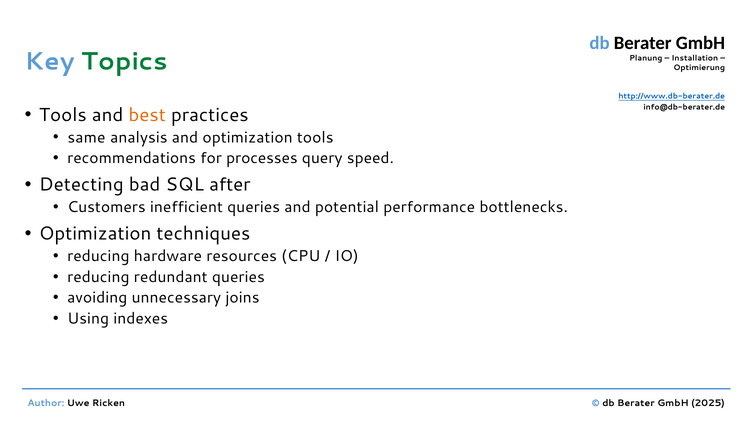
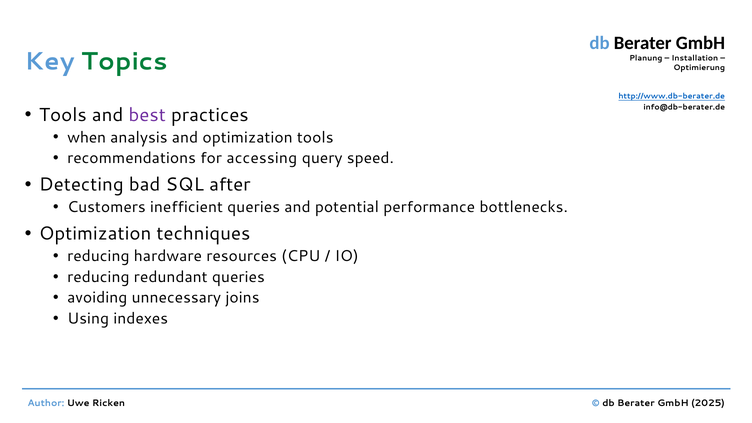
best colour: orange -> purple
same: same -> when
processes: processes -> accessing
